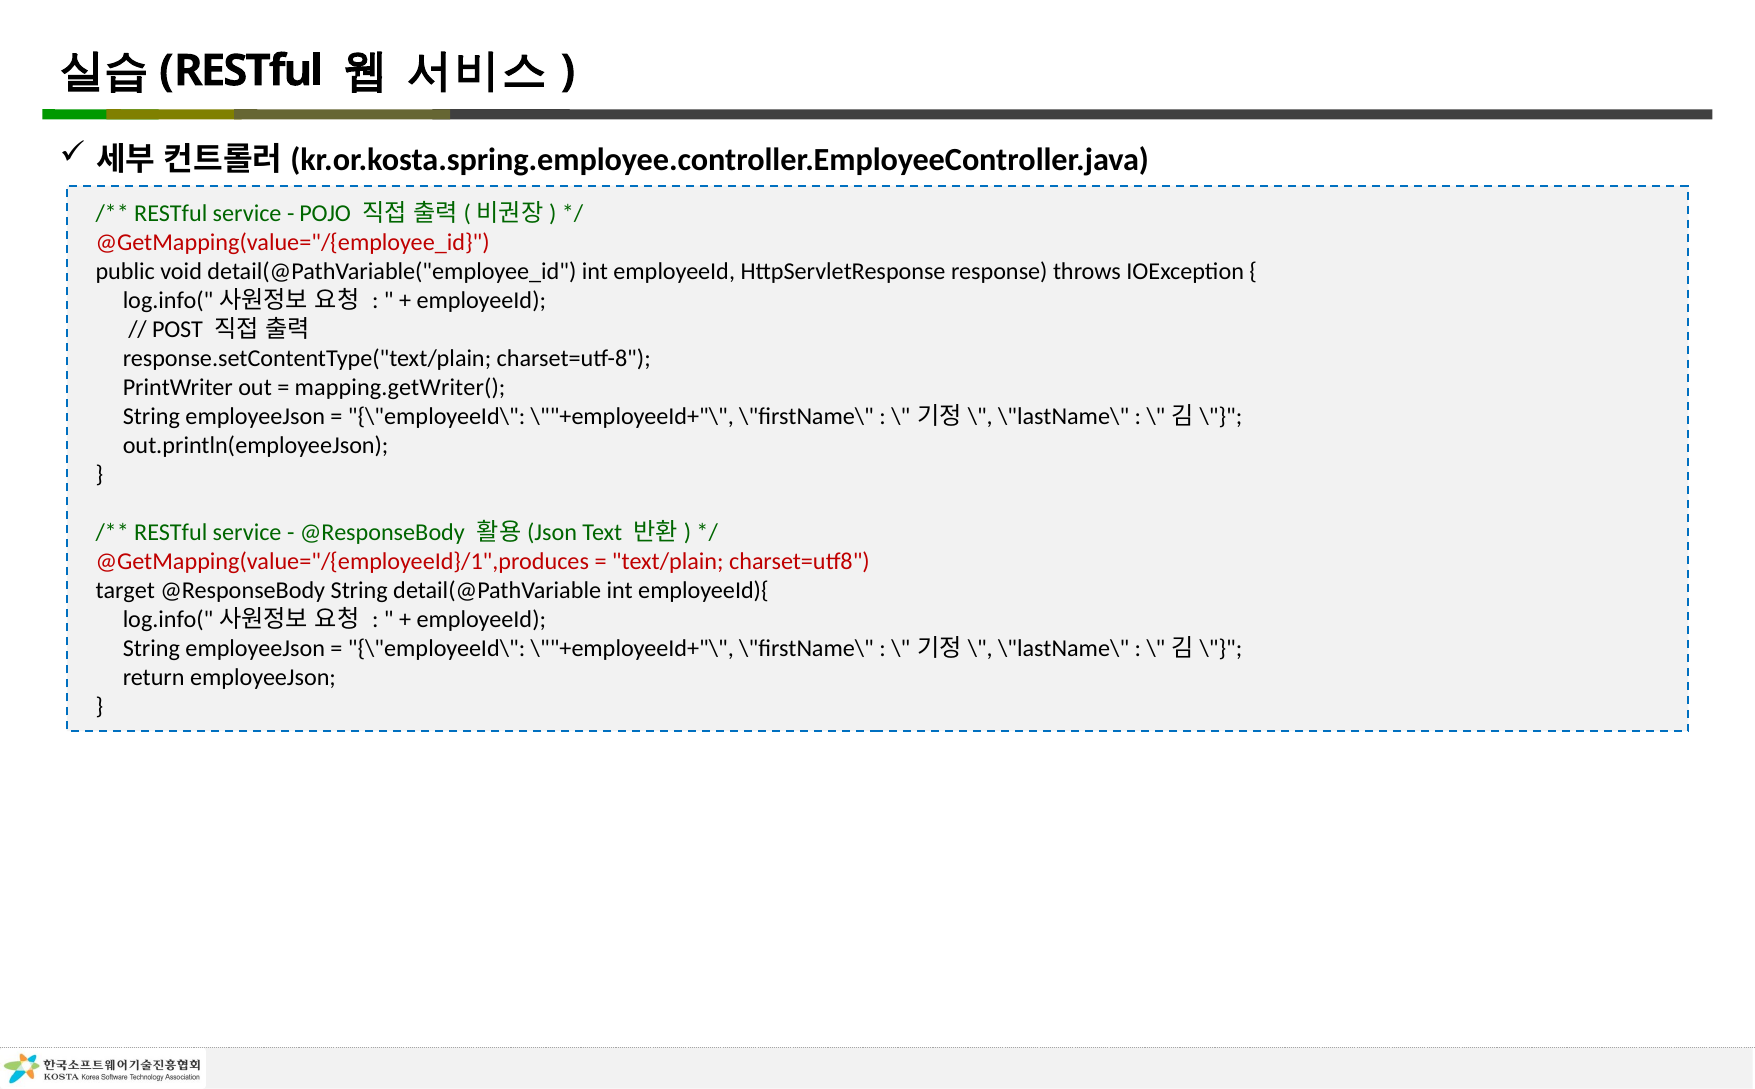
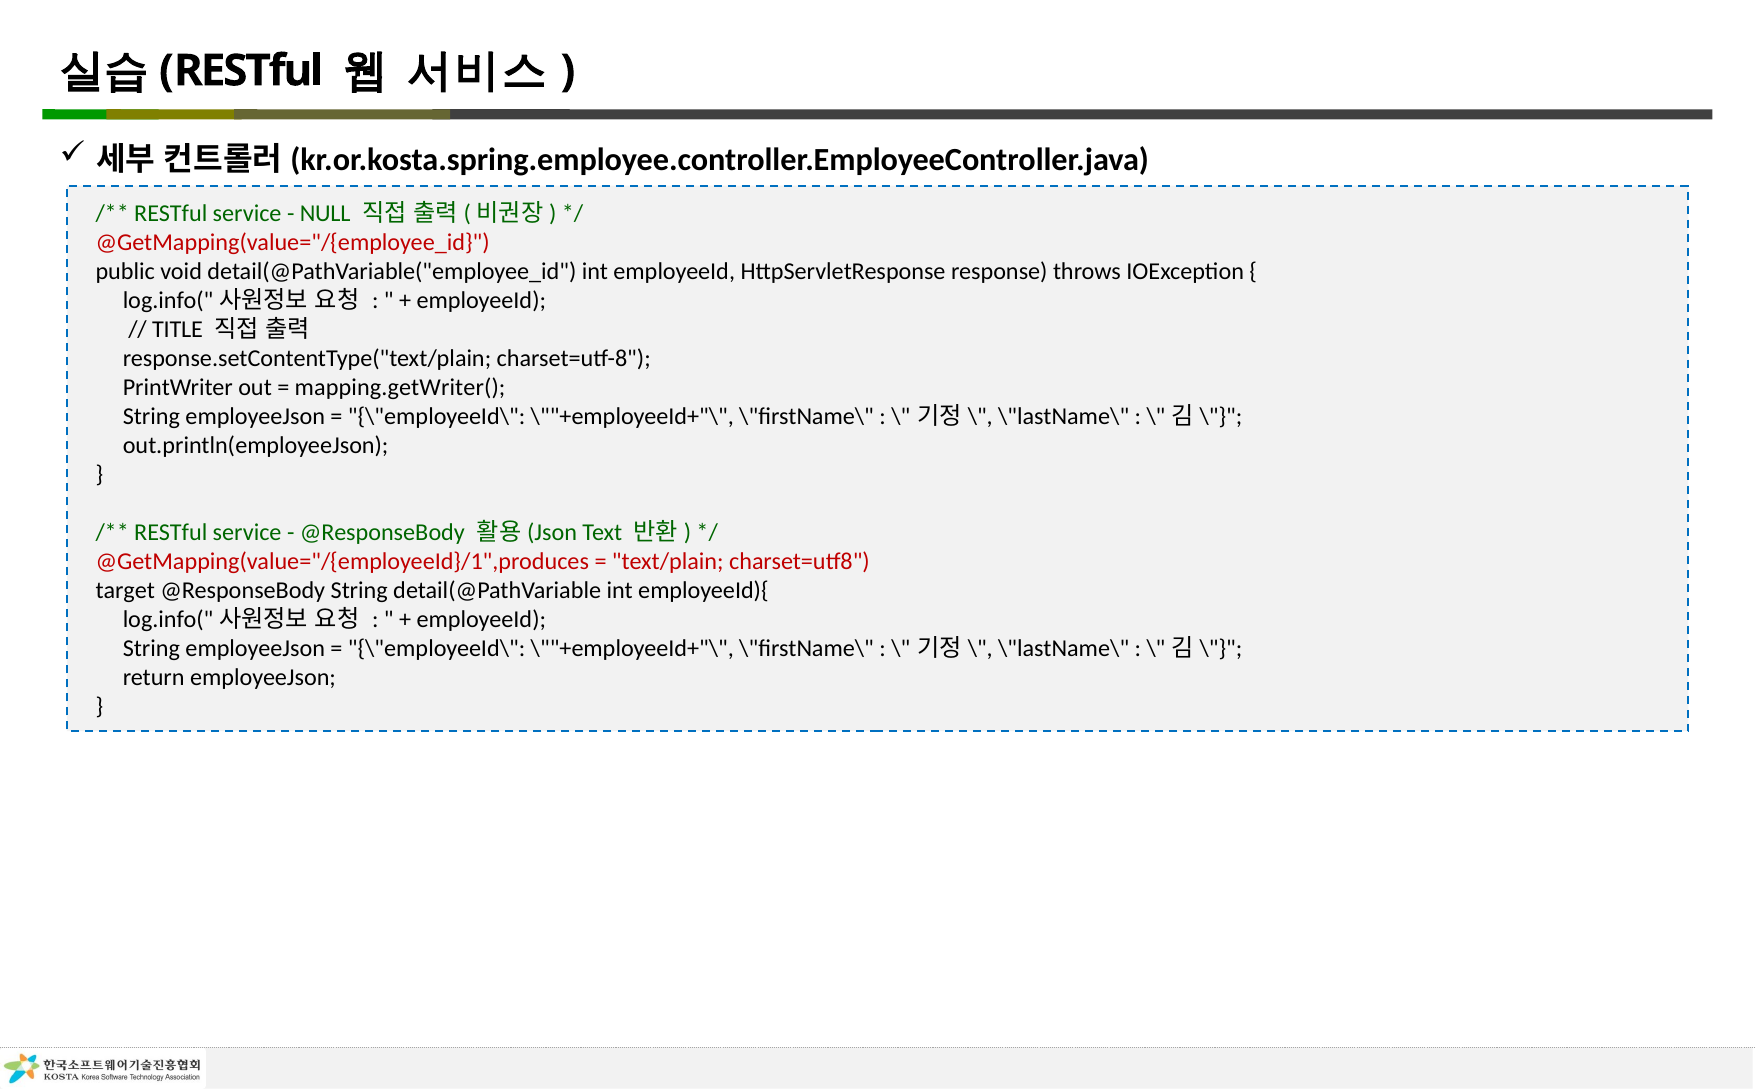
POJO: POJO -> NULL
POST: POST -> TITLE
